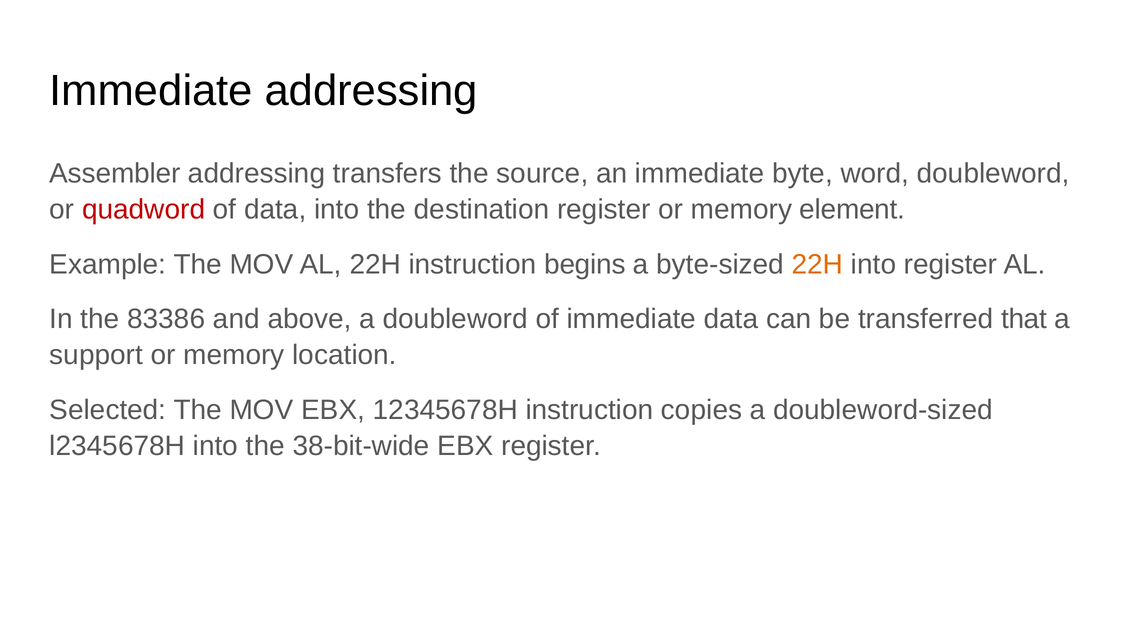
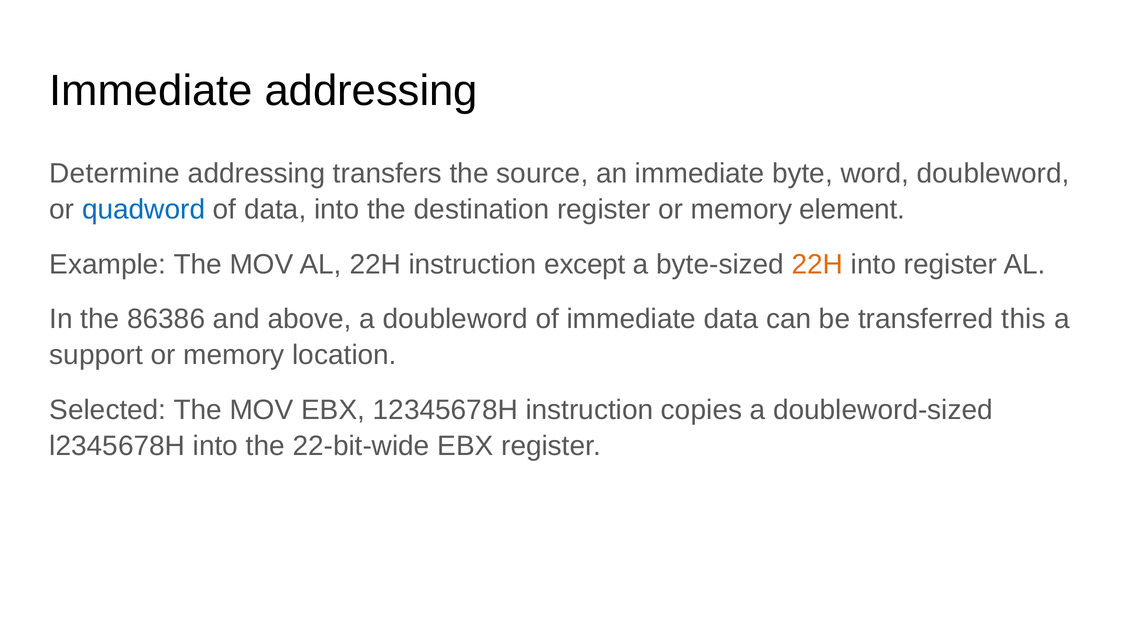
Assembler: Assembler -> Determine
quadword colour: red -> blue
begins: begins -> except
83386: 83386 -> 86386
that: that -> this
38-bit-wide: 38-bit-wide -> 22-bit-wide
